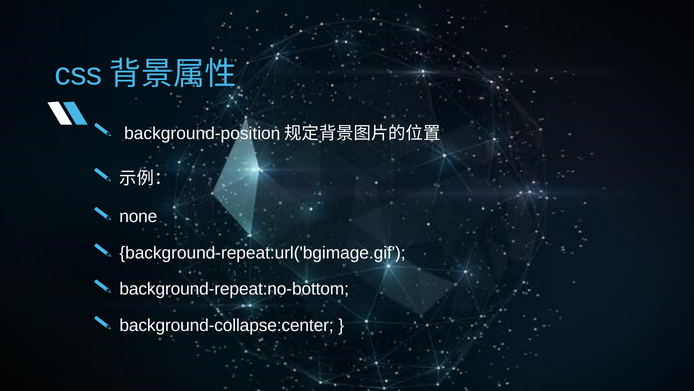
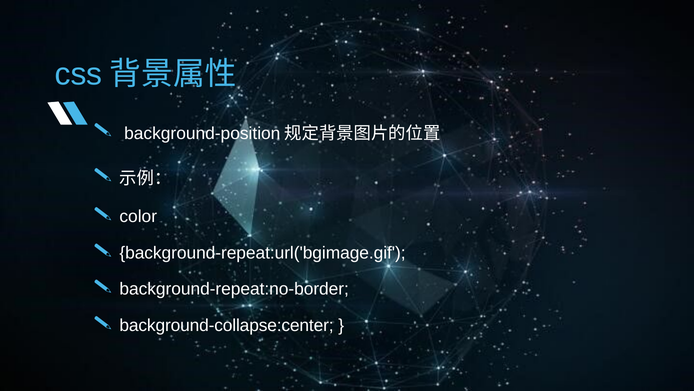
none: none -> color
background-repeat:no-bottom: background-repeat:no-bottom -> background-repeat:no-border
